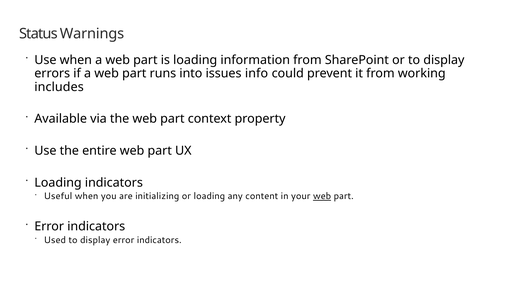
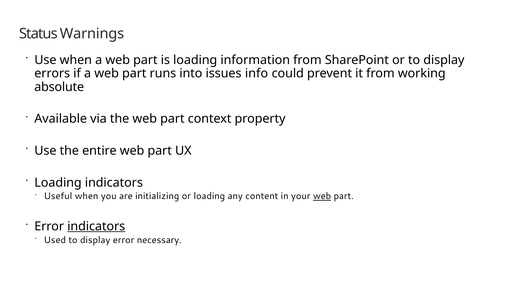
includes: includes -> absolute
indicators at (96, 227) underline: none -> present
display error indicators: indicators -> necessary
